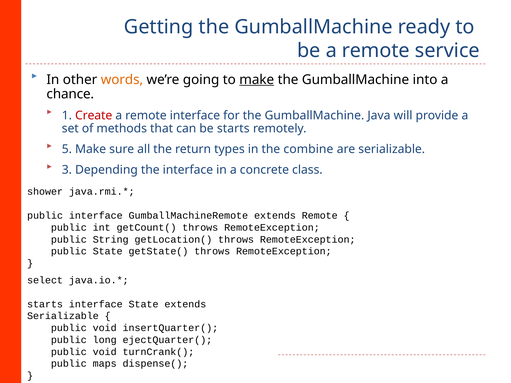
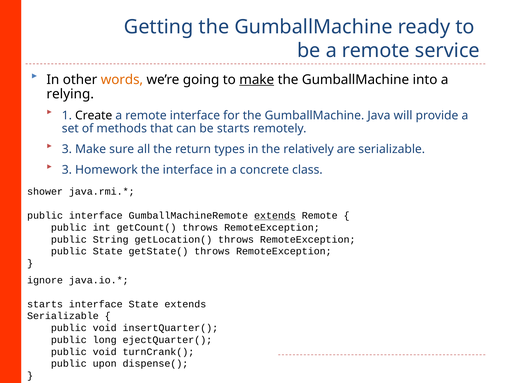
chance: chance -> relying
Create colour: red -> black
5 at (67, 149): 5 -> 3
combine: combine -> relatively
Depending: Depending -> Homework
extends at (275, 216) underline: none -> present
select: select -> ignore
maps: maps -> upon
